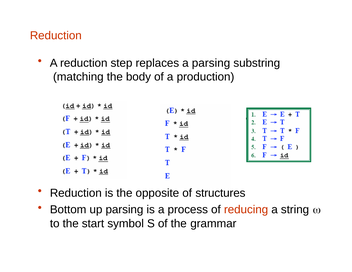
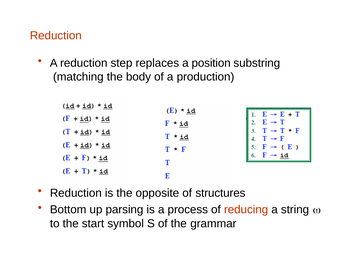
a parsing: parsing -> position
